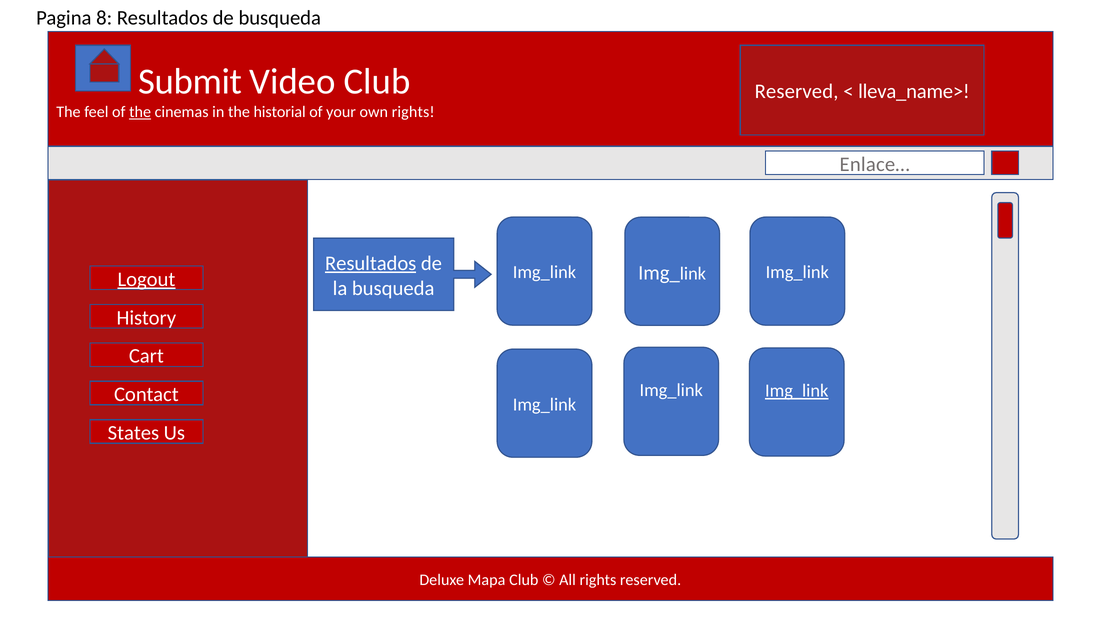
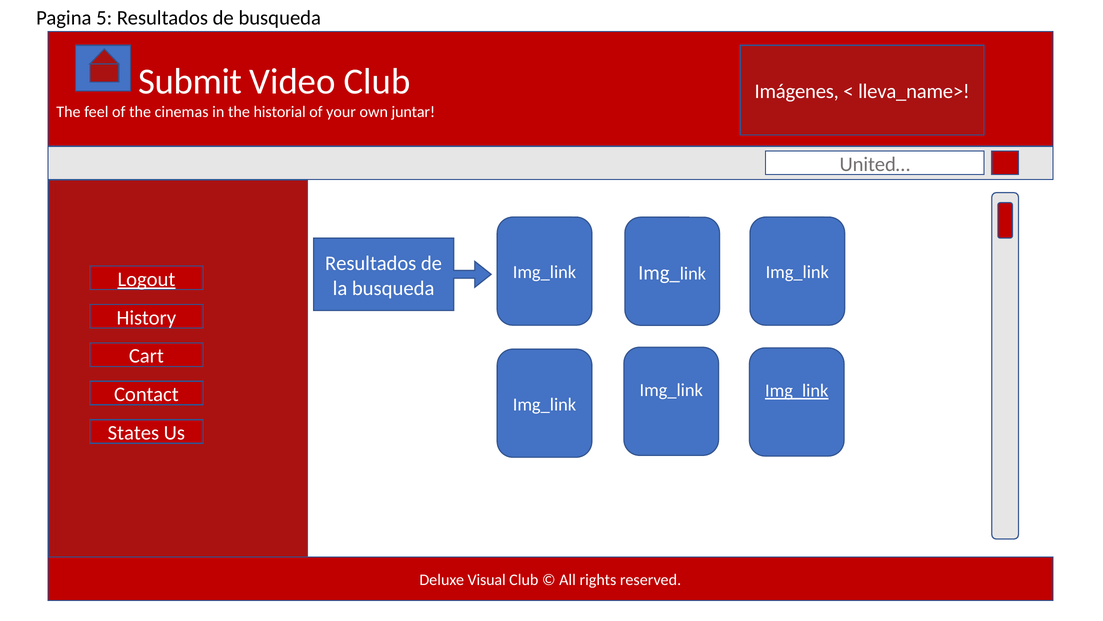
8: 8 -> 5
Reserved at (797, 91): Reserved -> Imágenes
the at (140, 112) underline: present -> none
own rights: rights -> juntar
Enlace…: Enlace… -> United…
Resultados at (371, 263) underline: present -> none
Mapa: Mapa -> Visual
